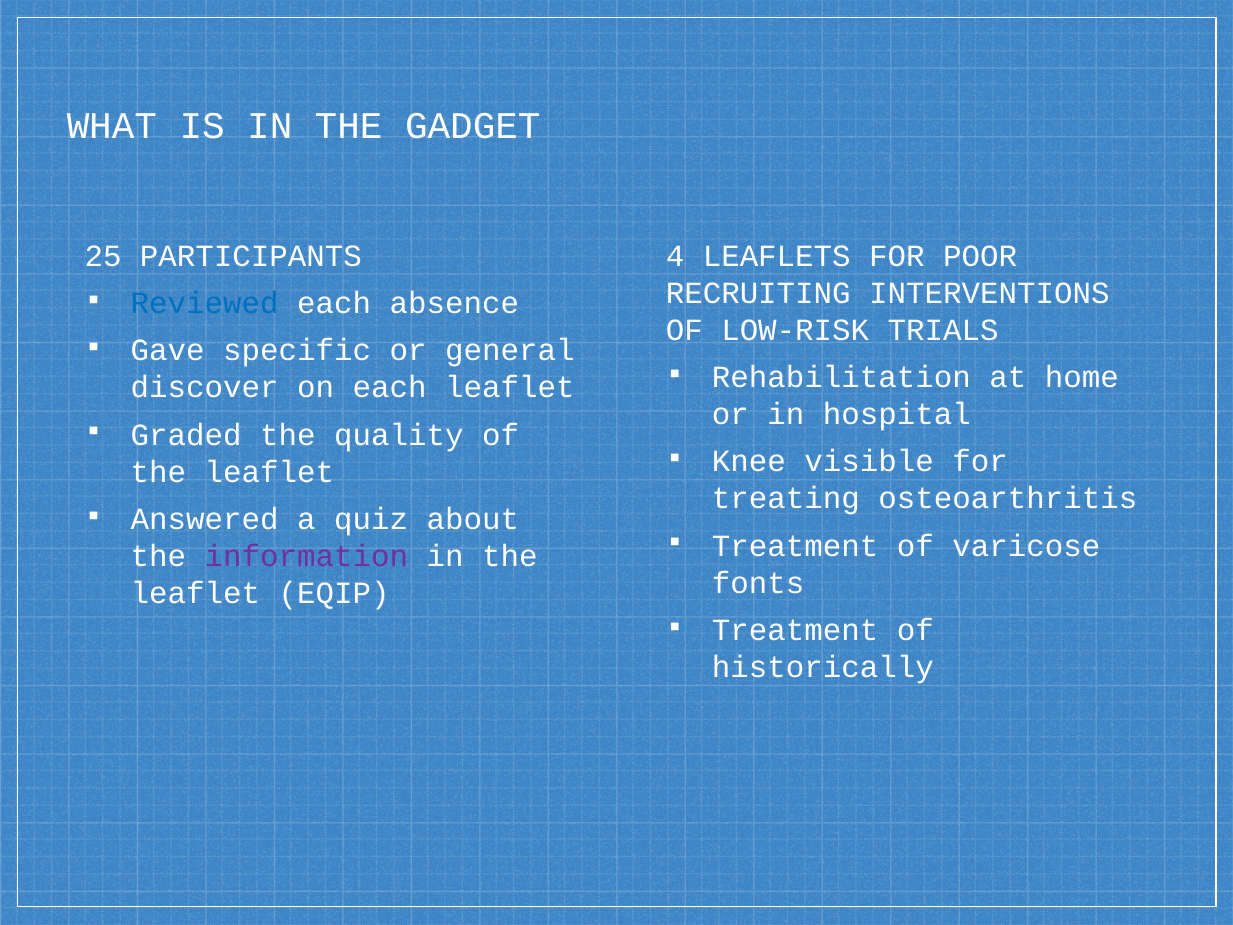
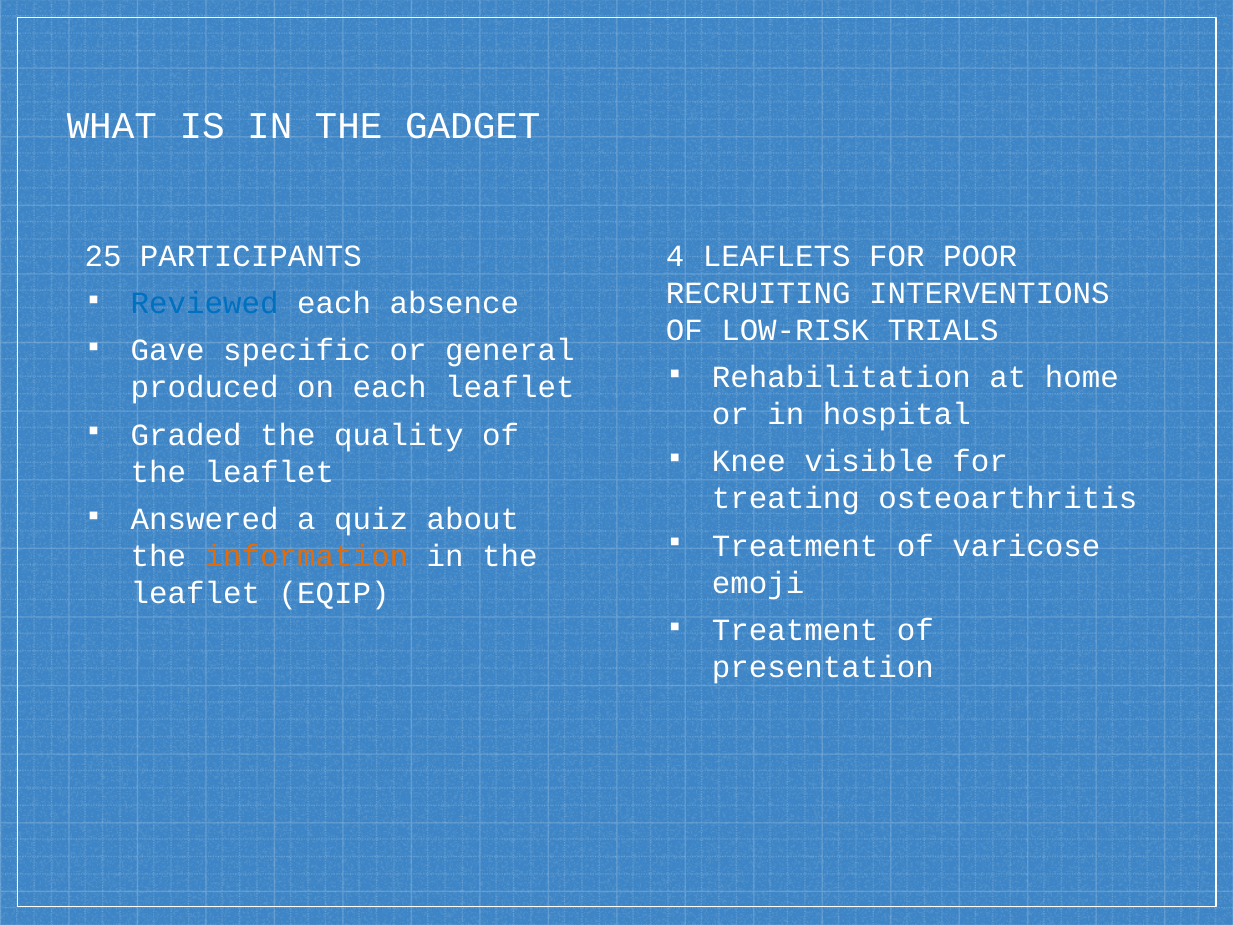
discover: discover -> produced
information colour: purple -> orange
fonts: fonts -> emoji
historically: historically -> presentation
